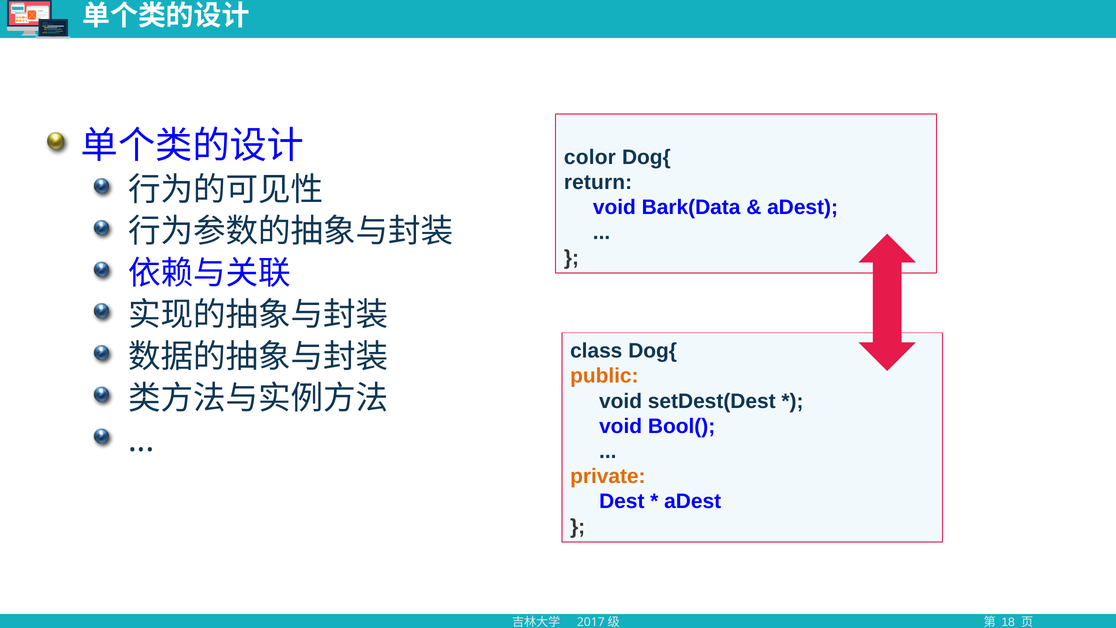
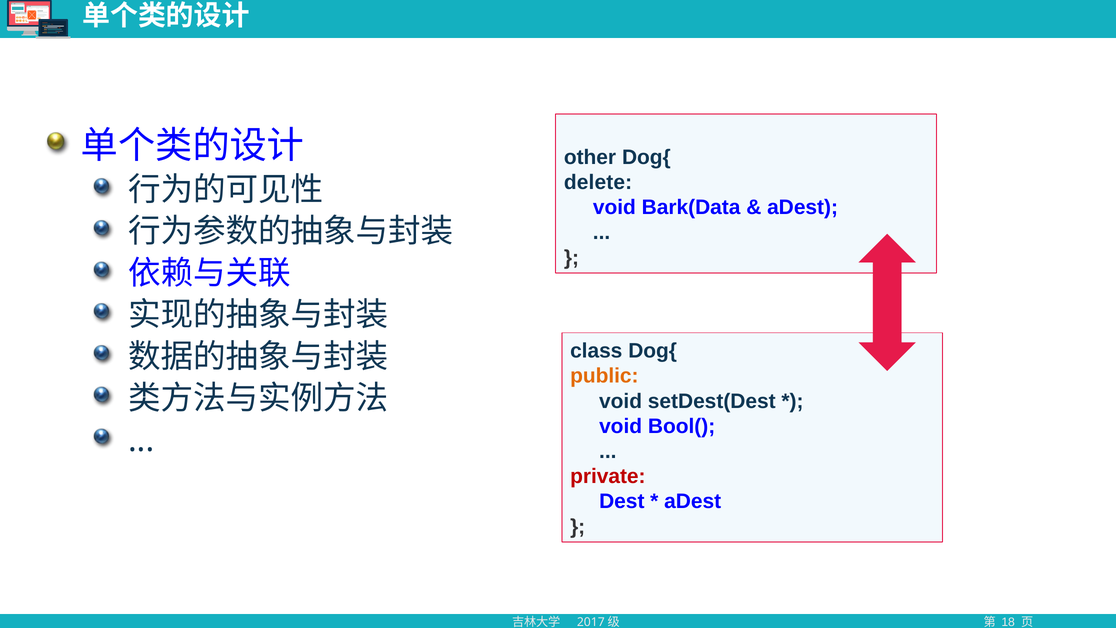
color: color -> other
return: return -> delete
private colour: orange -> red
